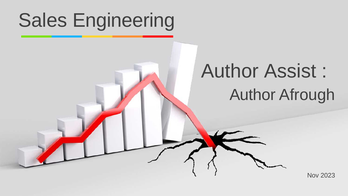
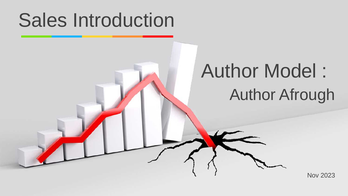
Engineering: Engineering -> Introduction
Assist: Assist -> Model
